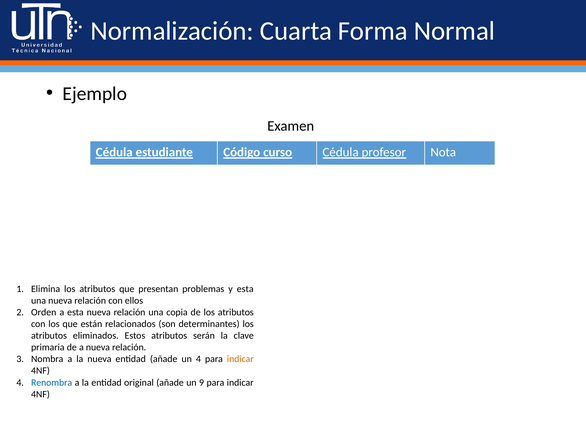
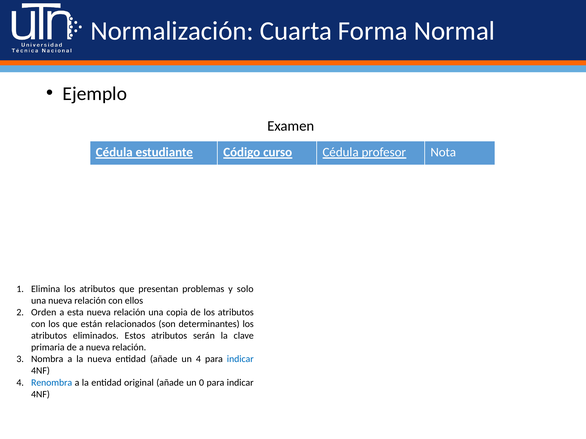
y esta: esta -> solo
indicar at (240, 359) colour: orange -> blue
9: 9 -> 0
